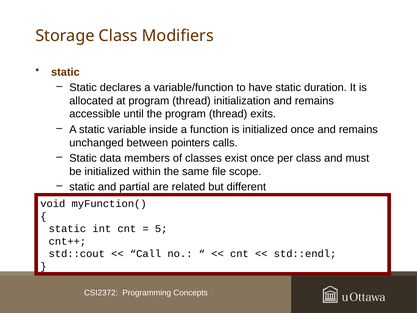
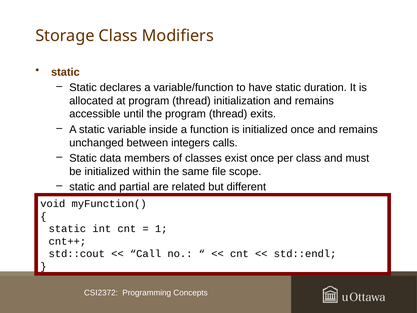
pointers: pointers -> integers
5: 5 -> 1
